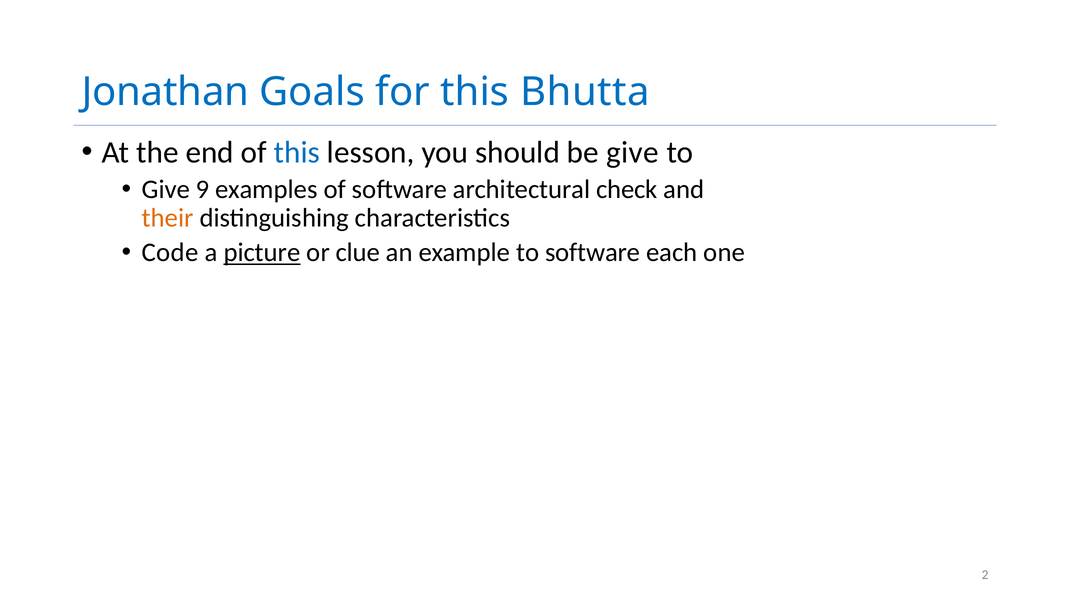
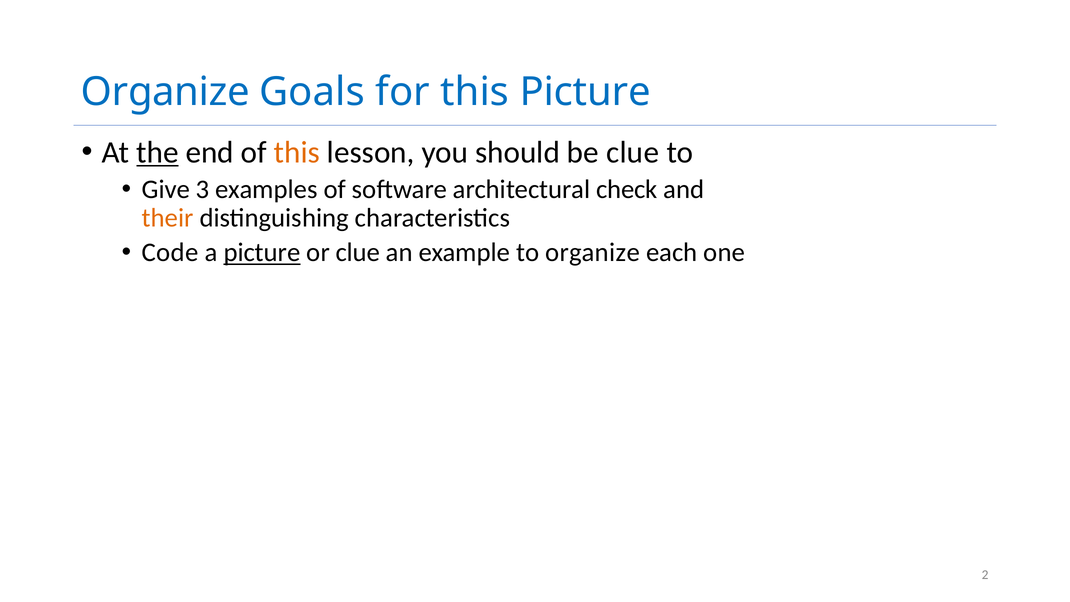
Jonathan at (165, 92): Jonathan -> Organize
this Bhutta: Bhutta -> Picture
the underline: none -> present
this at (297, 152) colour: blue -> orange
be give: give -> clue
9: 9 -> 3
to software: software -> organize
